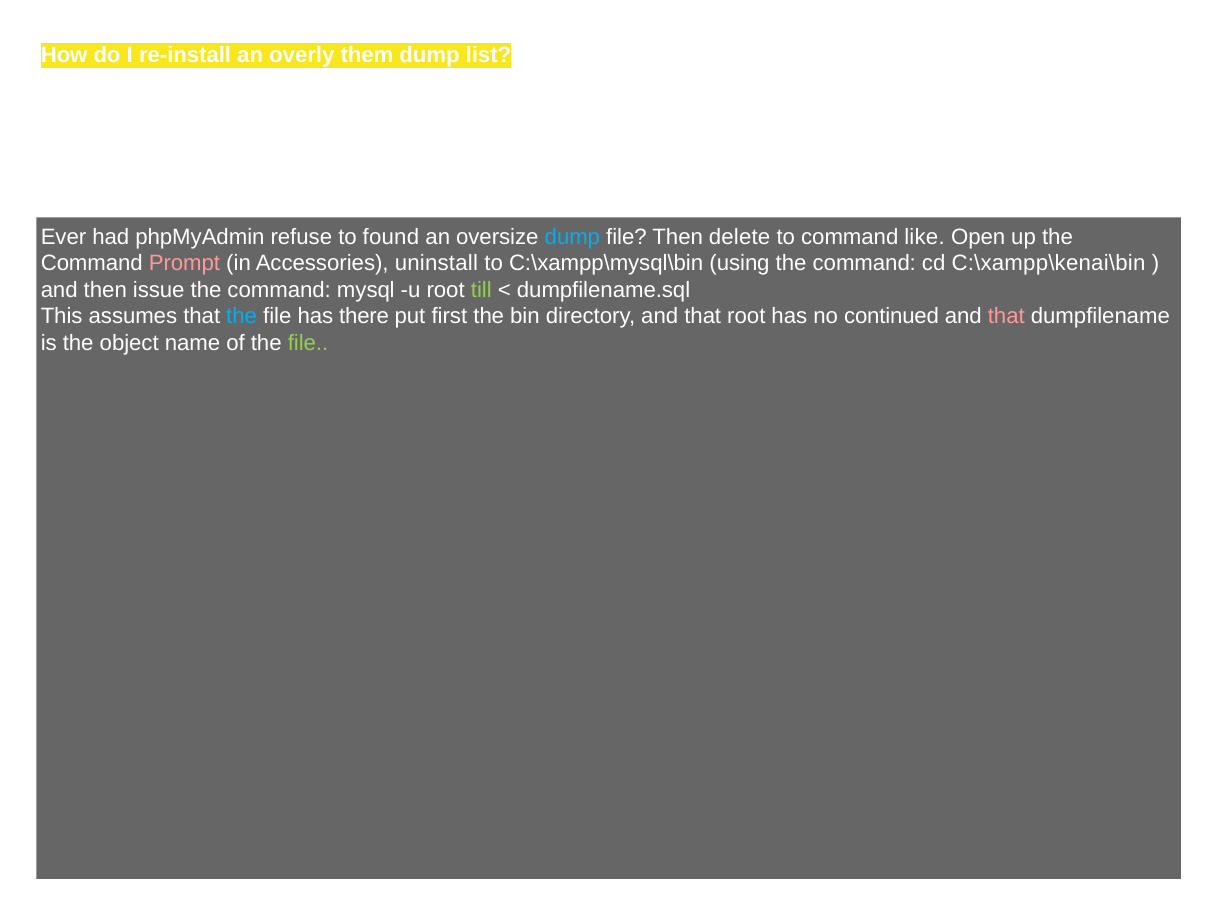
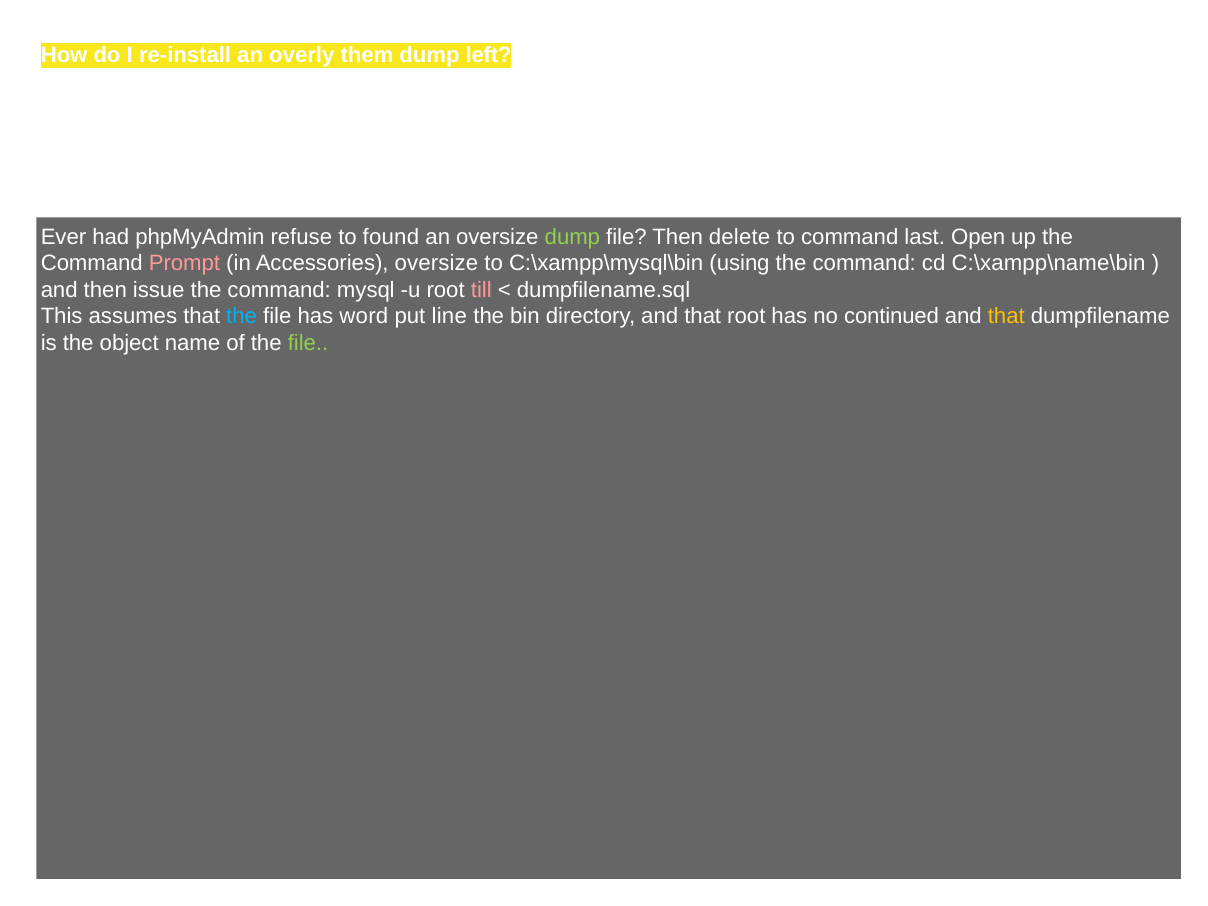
list: list -> left
dump at (572, 237) colour: light blue -> light green
like: like -> last
Accessories uninstall: uninstall -> oversize
C:\xampp\kenai\bin: C:\xampp\kenai\bin -> C:\xampp\name\bin
till colour: light green -> pink
there: there -> word
first: first -> line
that at (1006, 316) colour: pink -> yellow
